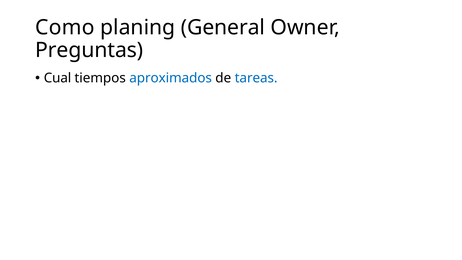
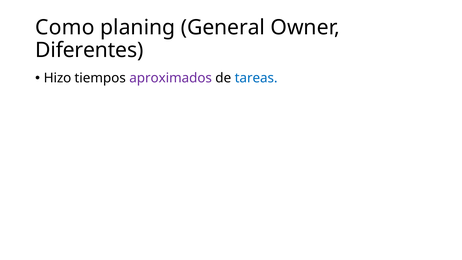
Preguntas: Preguntas -> Diferentes
Cual: Cual -> Hizo
aproximados colour: blue -> purple
